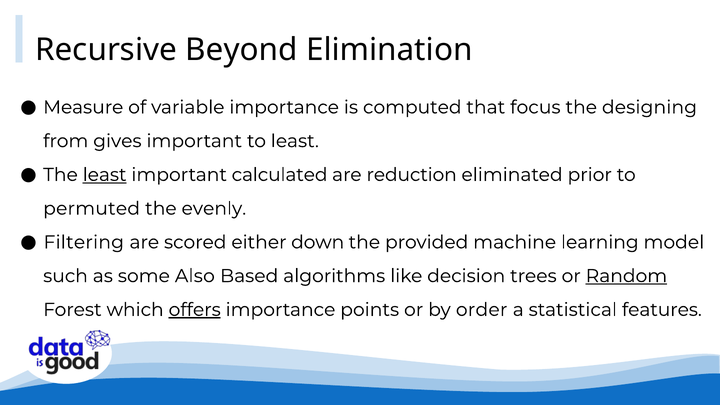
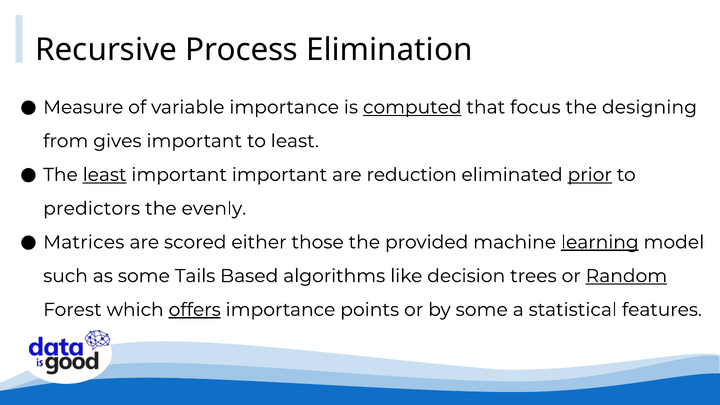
Beyond: Beyond -> Process
computed underline: none -> present
important calculated: calculated -> important
prior underline: none -> present
permuted: permuted -> predictors
Filtering: Filtering -> Matrices
down: down -> those
learning underline: none -> present
Also: Also -> Tails
by order: order -> some
